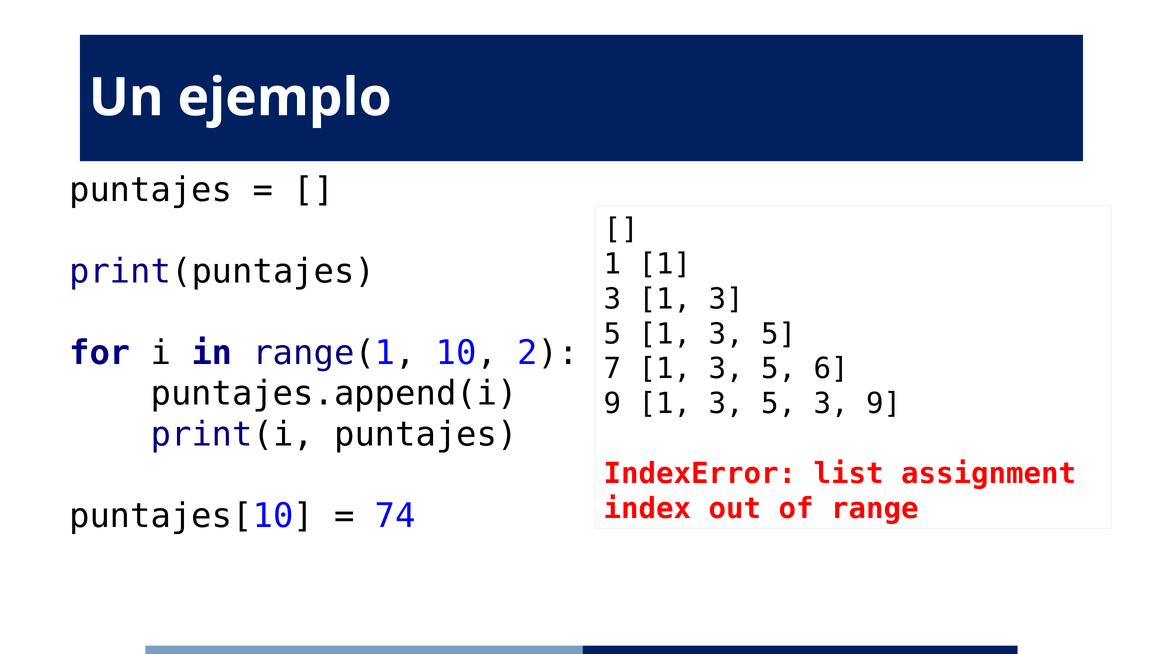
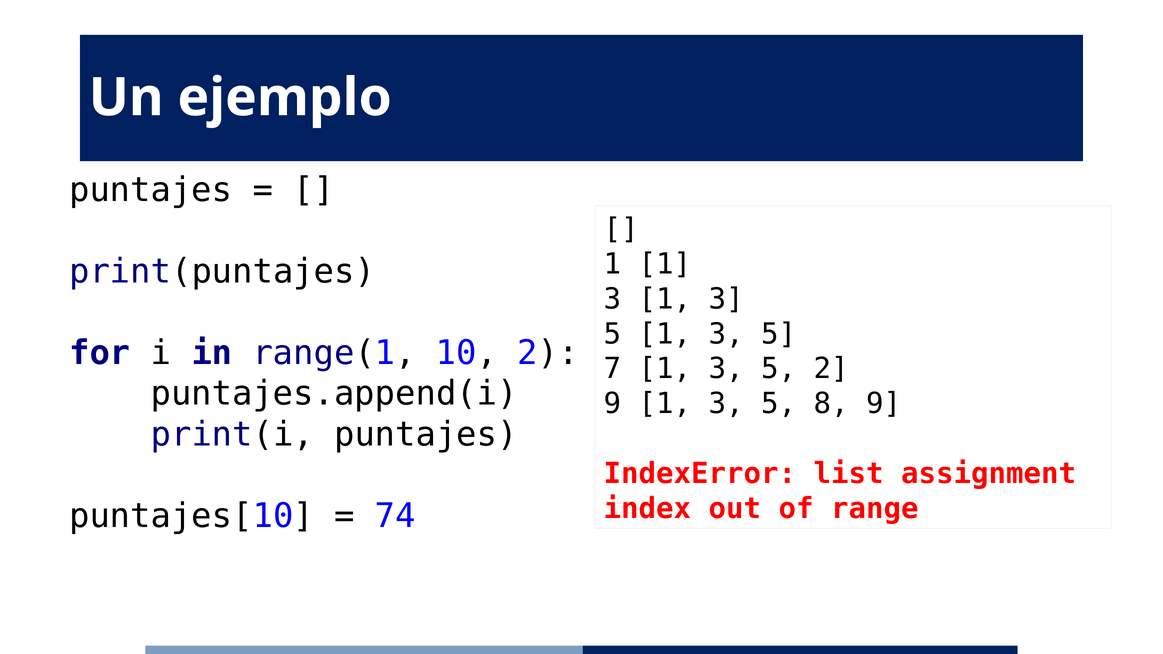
5 6: 6 -> 2
5 3: 3 -> 8
